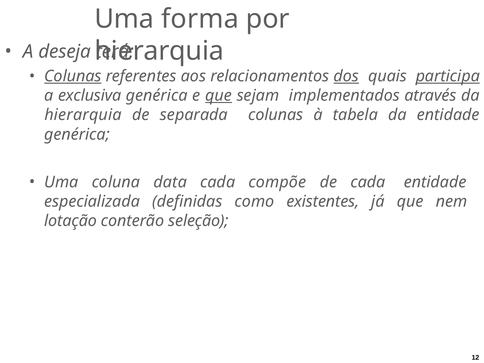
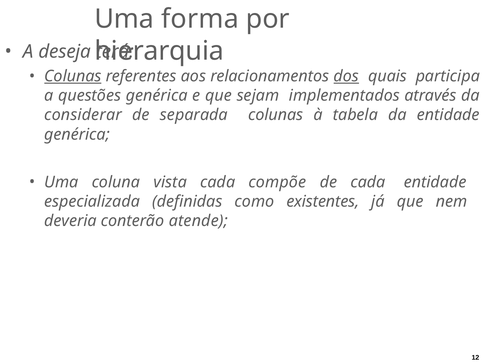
participa underline: present -> none
exclusiva: exclusiva -> questões
que at (219, 96) underline: present -> none
hierarquia at (83, 115): hierarquia -> considerar
data: data -> vista
lotação: lotação -> deveria
seleção: seleção -> atende
